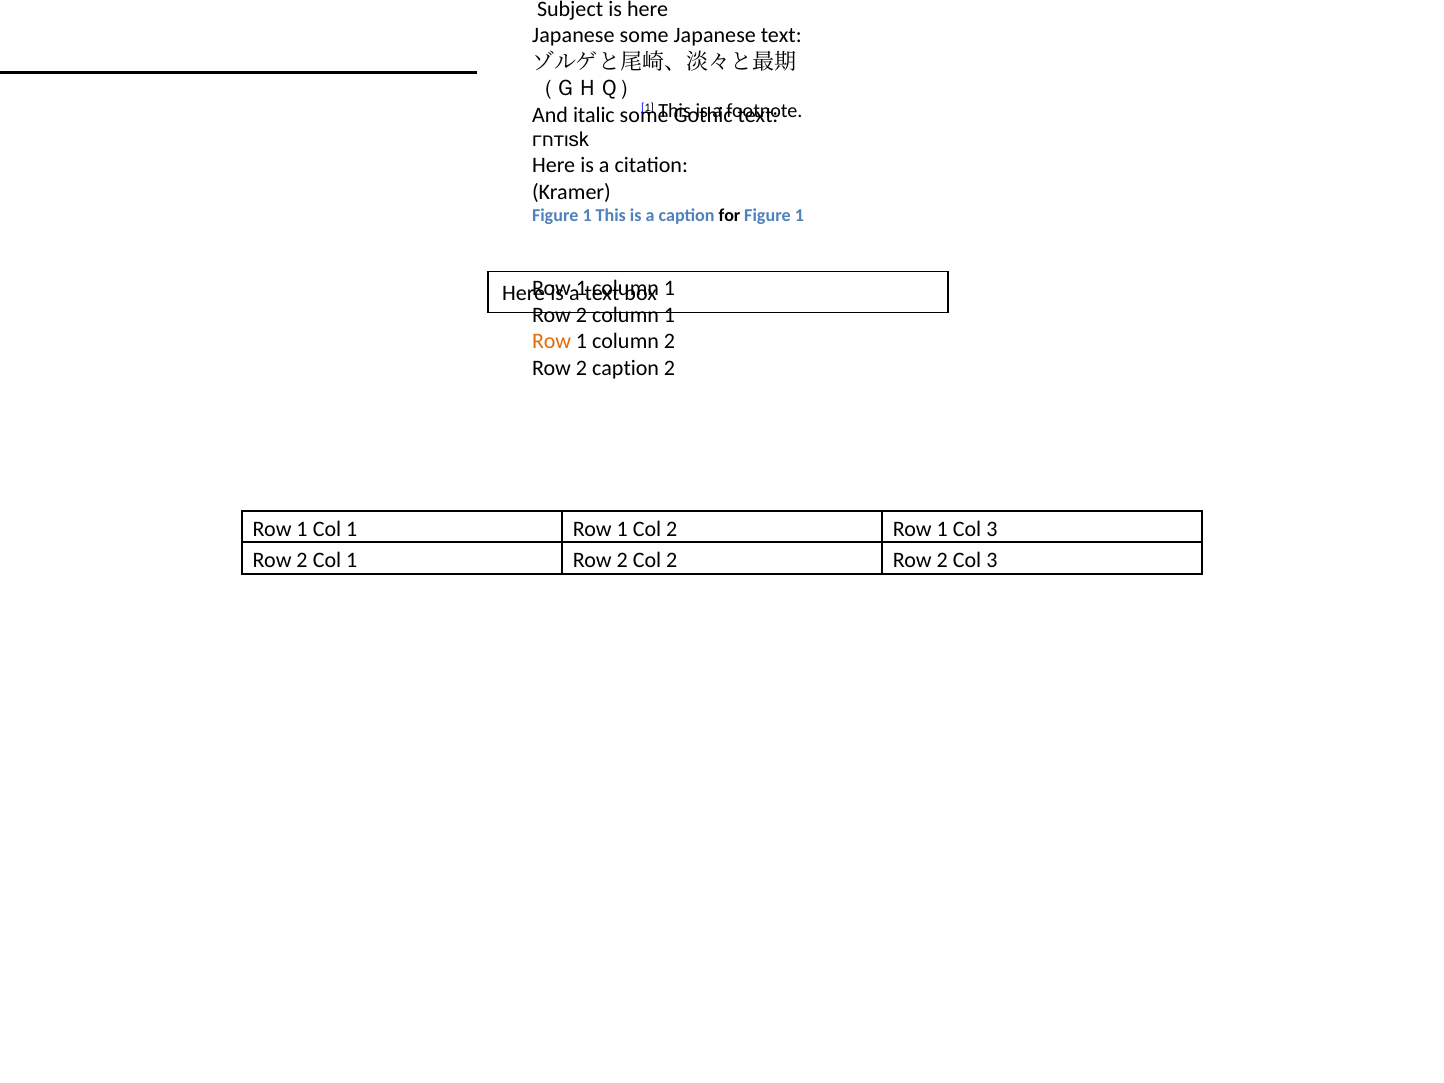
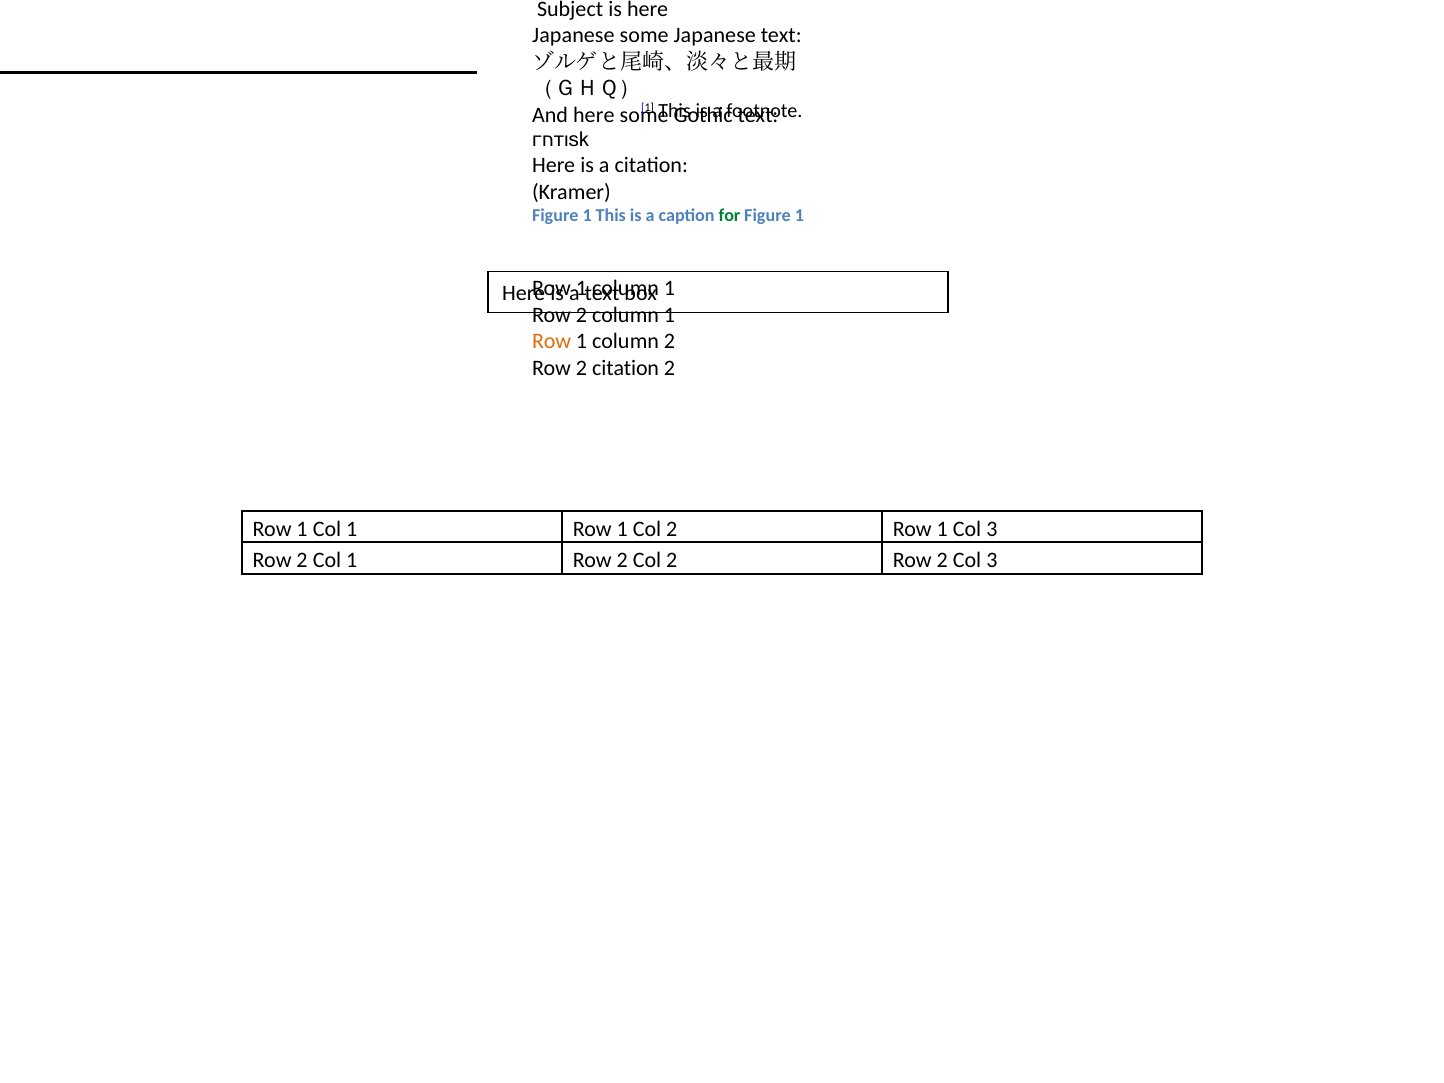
And italic: italic -> here
for colour: black -> green
2 caption: caption -> citation
